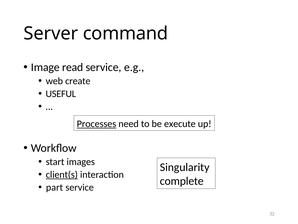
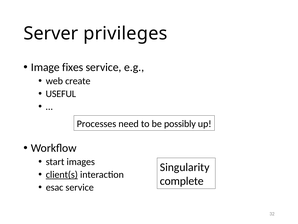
command: command -> privileges
read: read -> fixes
Processes underline: present -> none
execute: execute -> possibly
part: part -> esac
